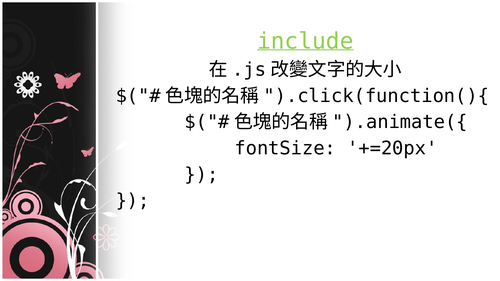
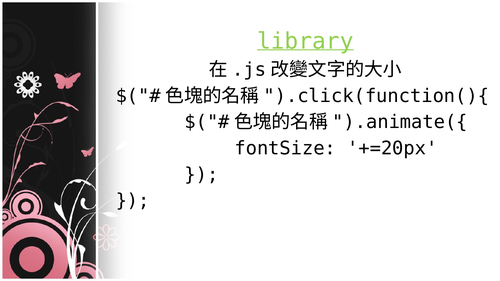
include: include -> library
